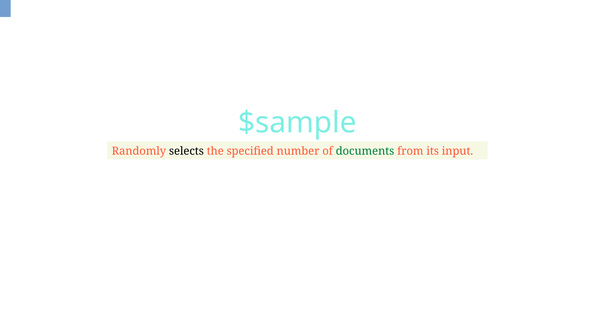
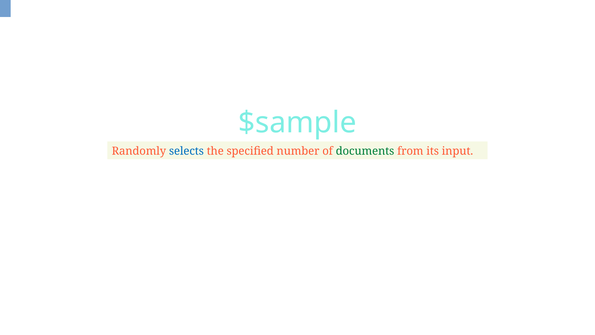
selects colour: black -> blue
